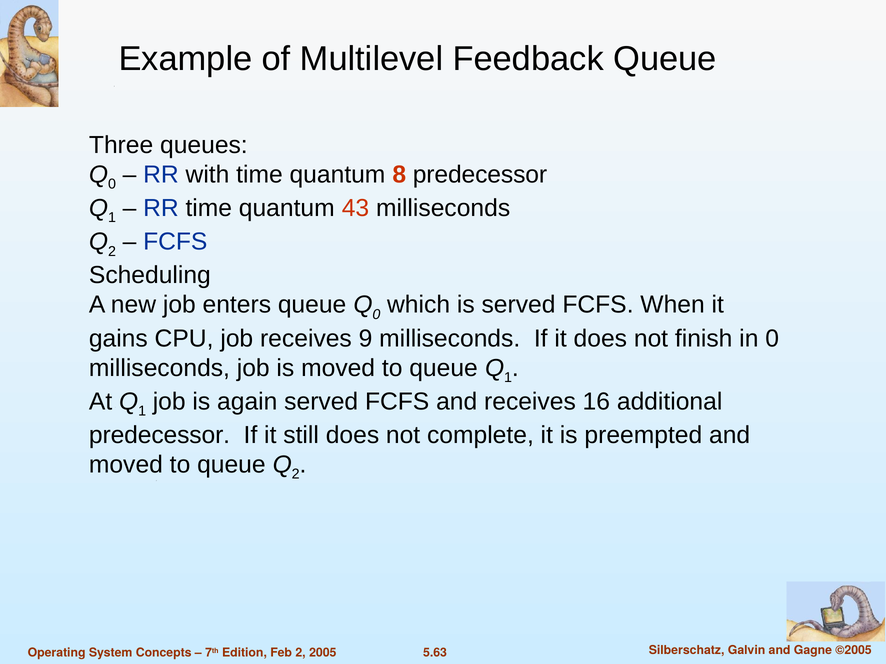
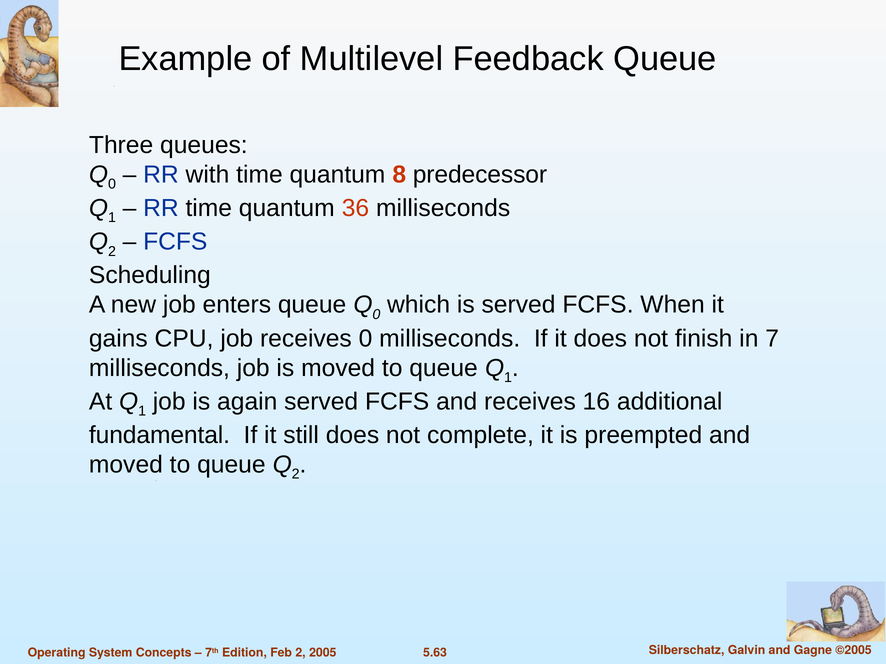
43: 43 -> 36
receives 9: 9 -> 0
in 0: 0 -> 7
predecessor at (160, 435): predecessor -> fundamental
